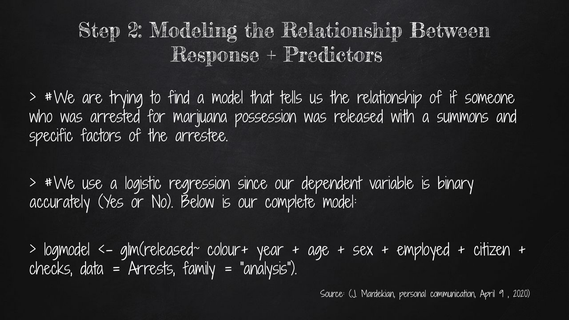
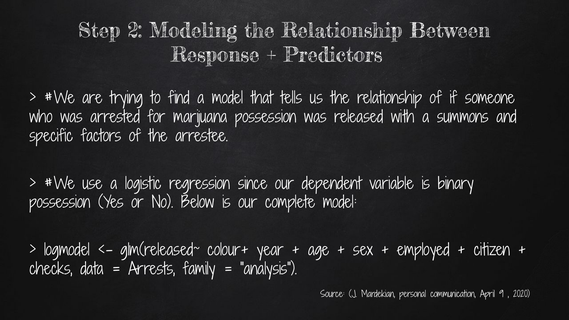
accurately at (60, 203): accurately -> possession
